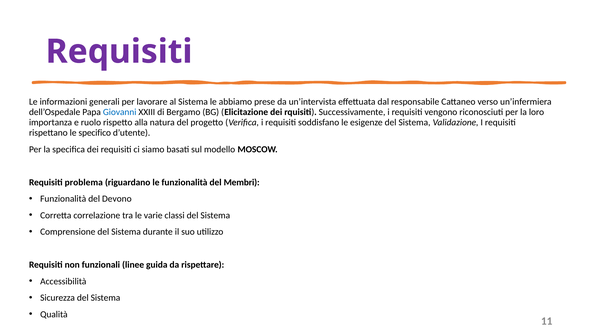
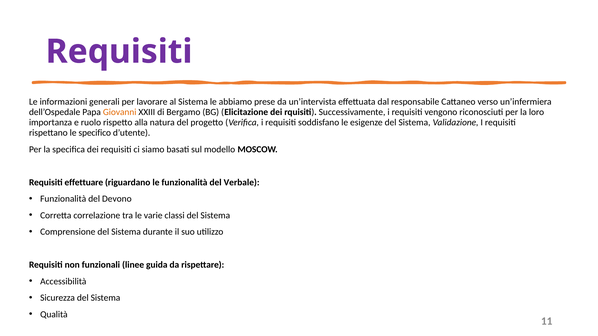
Giovanni colour: blue -> orange
problema: problema -> effettuare
Membri: Membri -> Verbale
